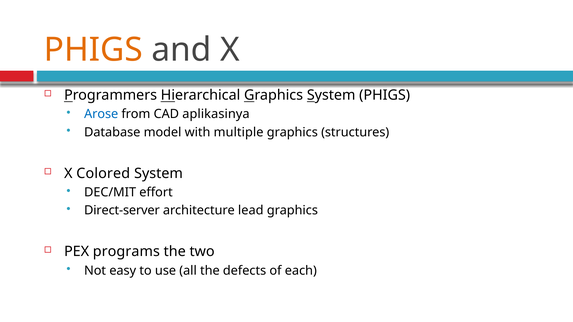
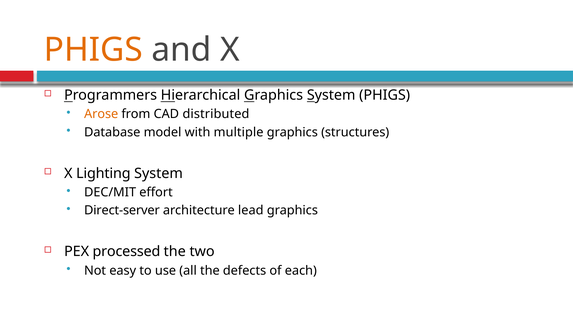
Arose colour: blue -> orange
aplikasinya: aplikasinya -> distributed
Colored: Colored -> Lighting
programs: programs -> processed
